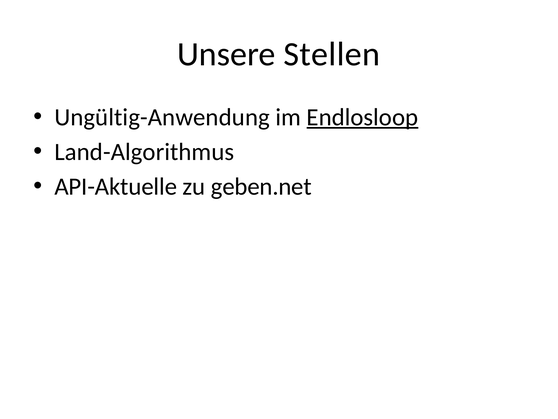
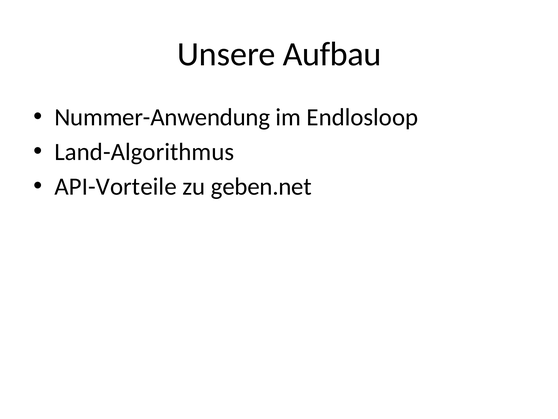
Stellen: Stellen -> Aufbau
Ungültig-Anwendung: Ungültig-Anwendung -> Nummer-Anwendung
Endlosloop underline: present -> none
API-Aktuelle: API-Aktuelle -> API-Vorteile
